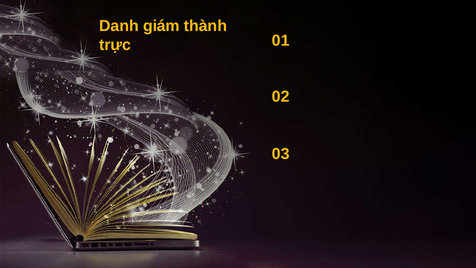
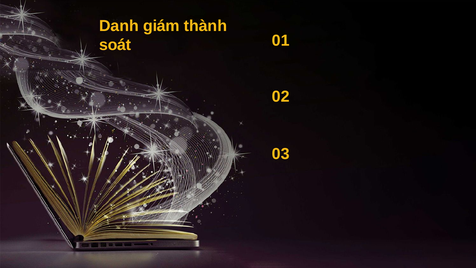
trực: trực -> soát
